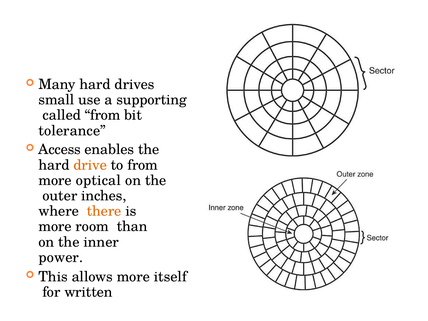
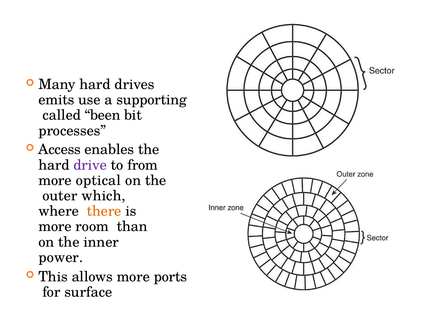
small: small -> emits
called from: from -> been
tolerance: tolerance -> processes
drive colour: orange -> purple
inches: inches -> which
itself: itself -> ports
written: written -> surface
